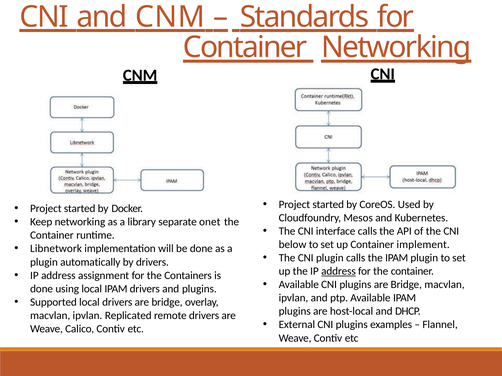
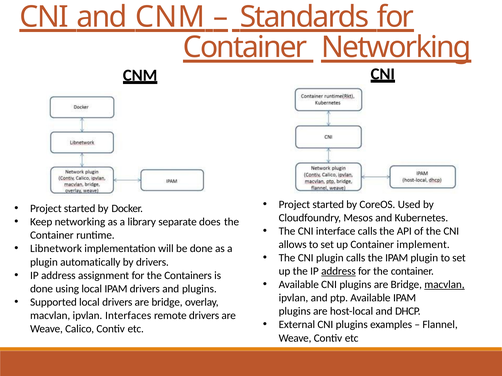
onet: onet -> does
below: below -> allows
macvlan at (444, 285) underline: none -> present
Replicated: Replicated -> Interfaces
